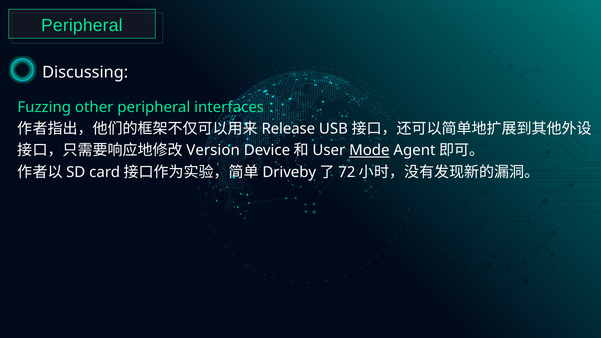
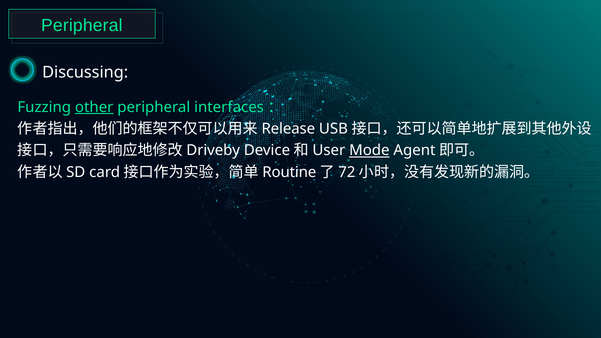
other underline: none -> present
Version: Version -> Driveby
Driveby: Driveby -> Routine
